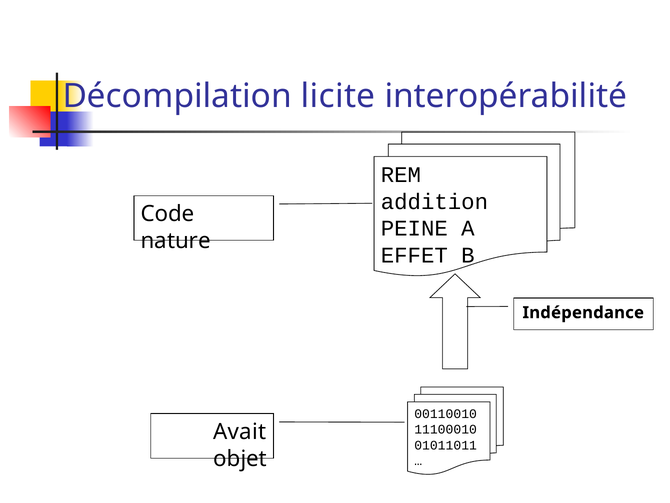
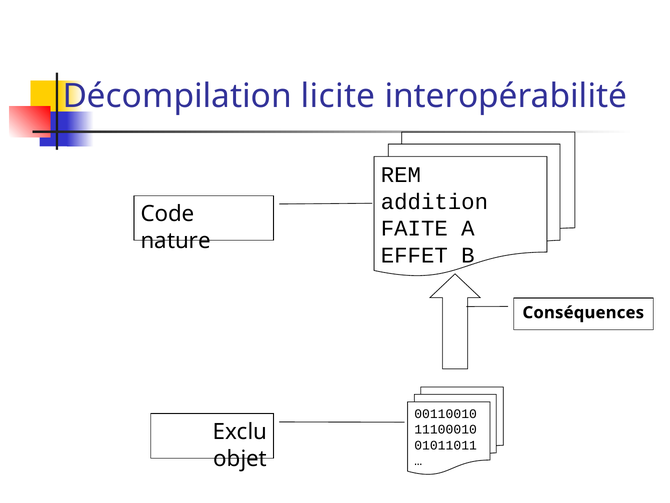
PEINE: PEINE -> FAITE
Indépendance: Indépendance -> Conséquences
Avait: Avait -> Exclu
